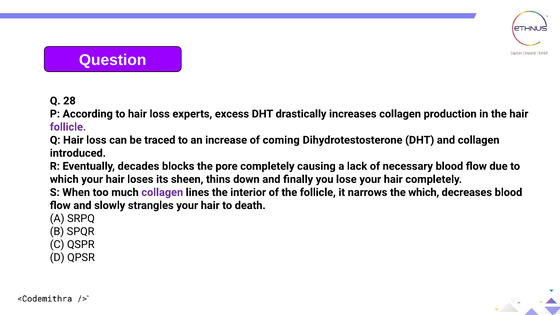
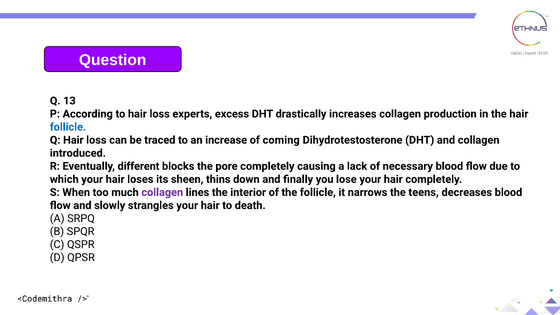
28: 28 -> 13
follicle at (68, 127) colour: purple -> blue
decades: decades -> different
the which: which -> teens
